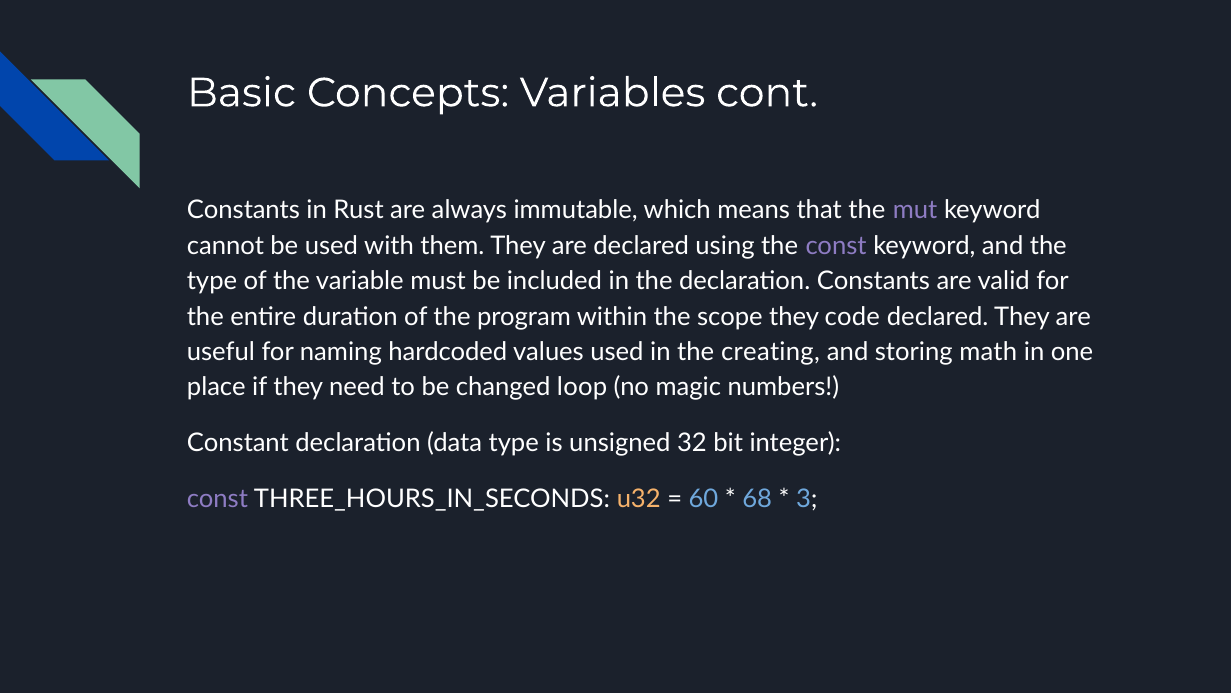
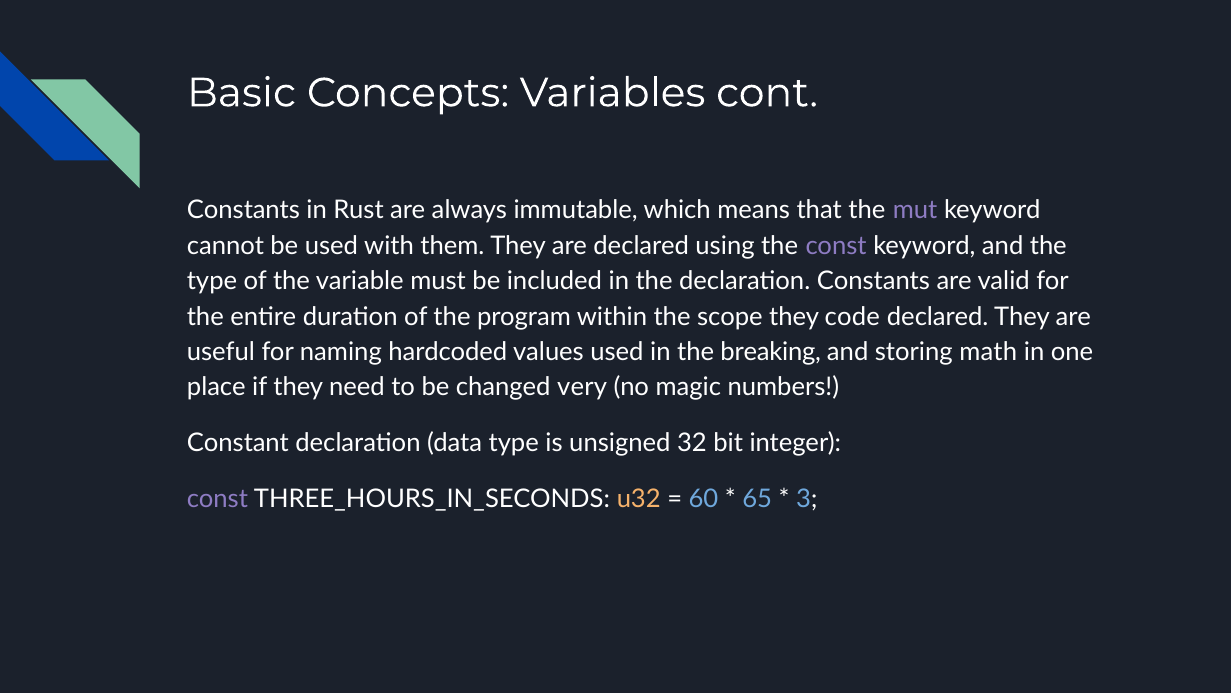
creating: creating -> breaking
loop: loop -> very
68: 68 -> 65
